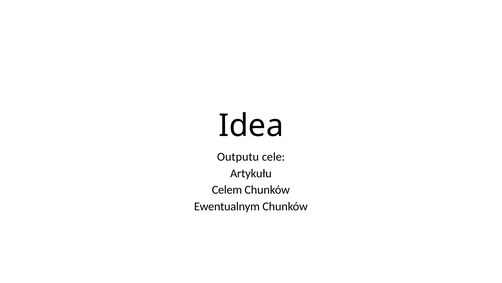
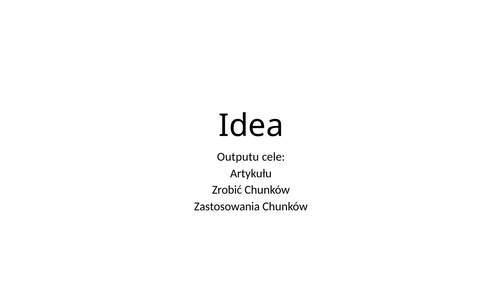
Celem: Celem -> Zrobić
Ewentualnym: Ewentualnym -> Zastosowania
